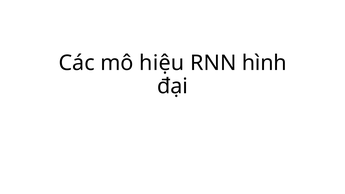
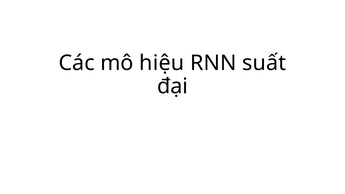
hình: hình -> suất
